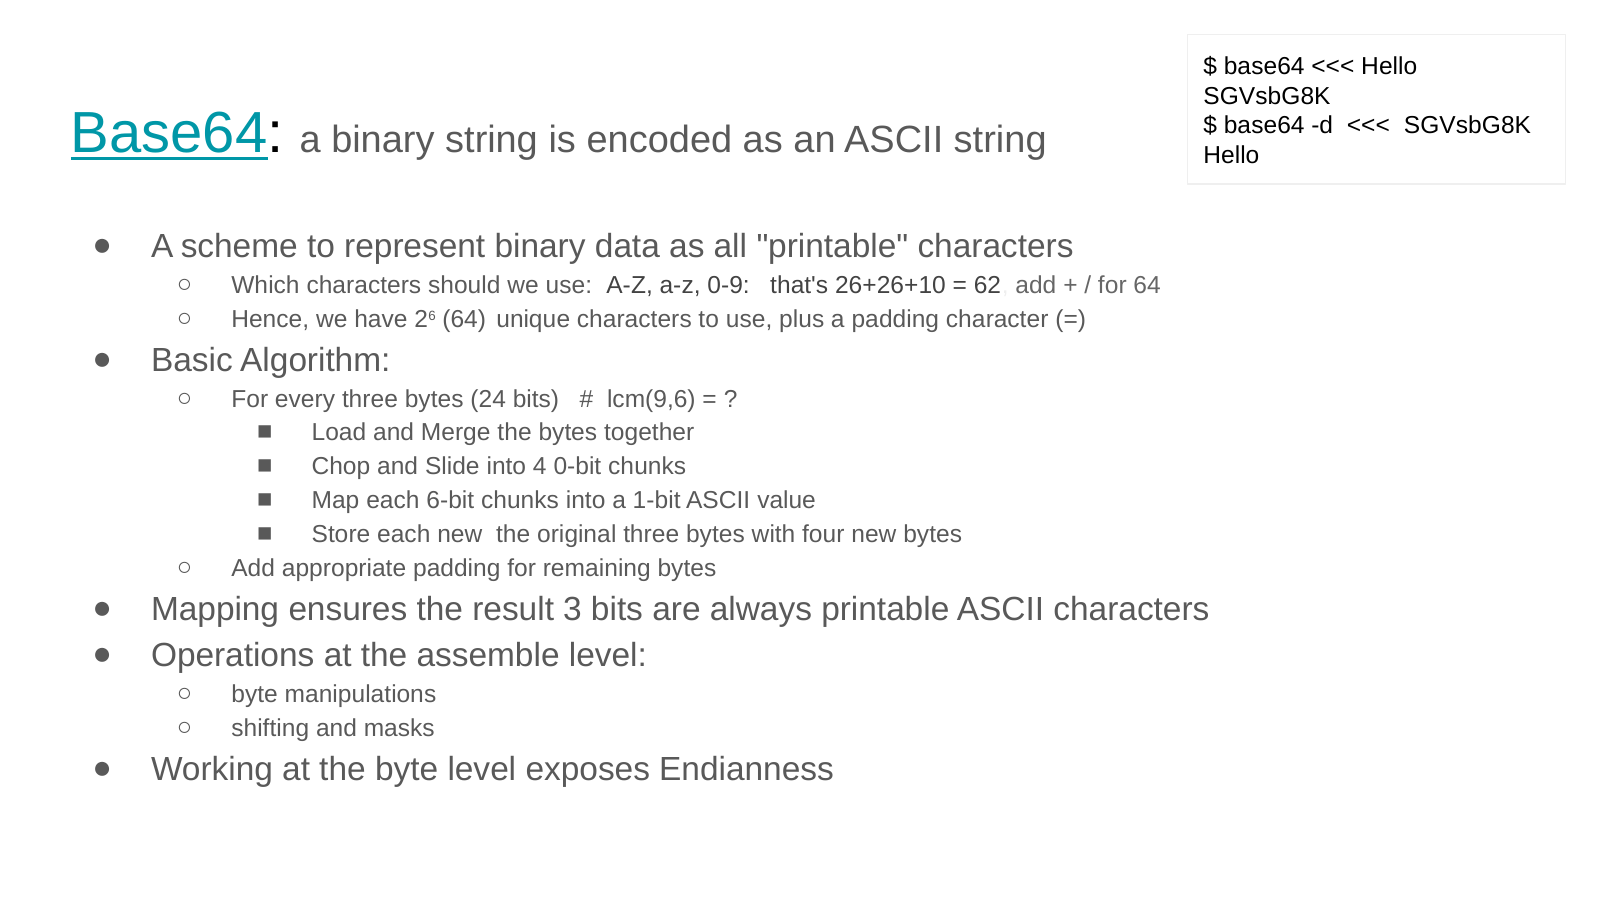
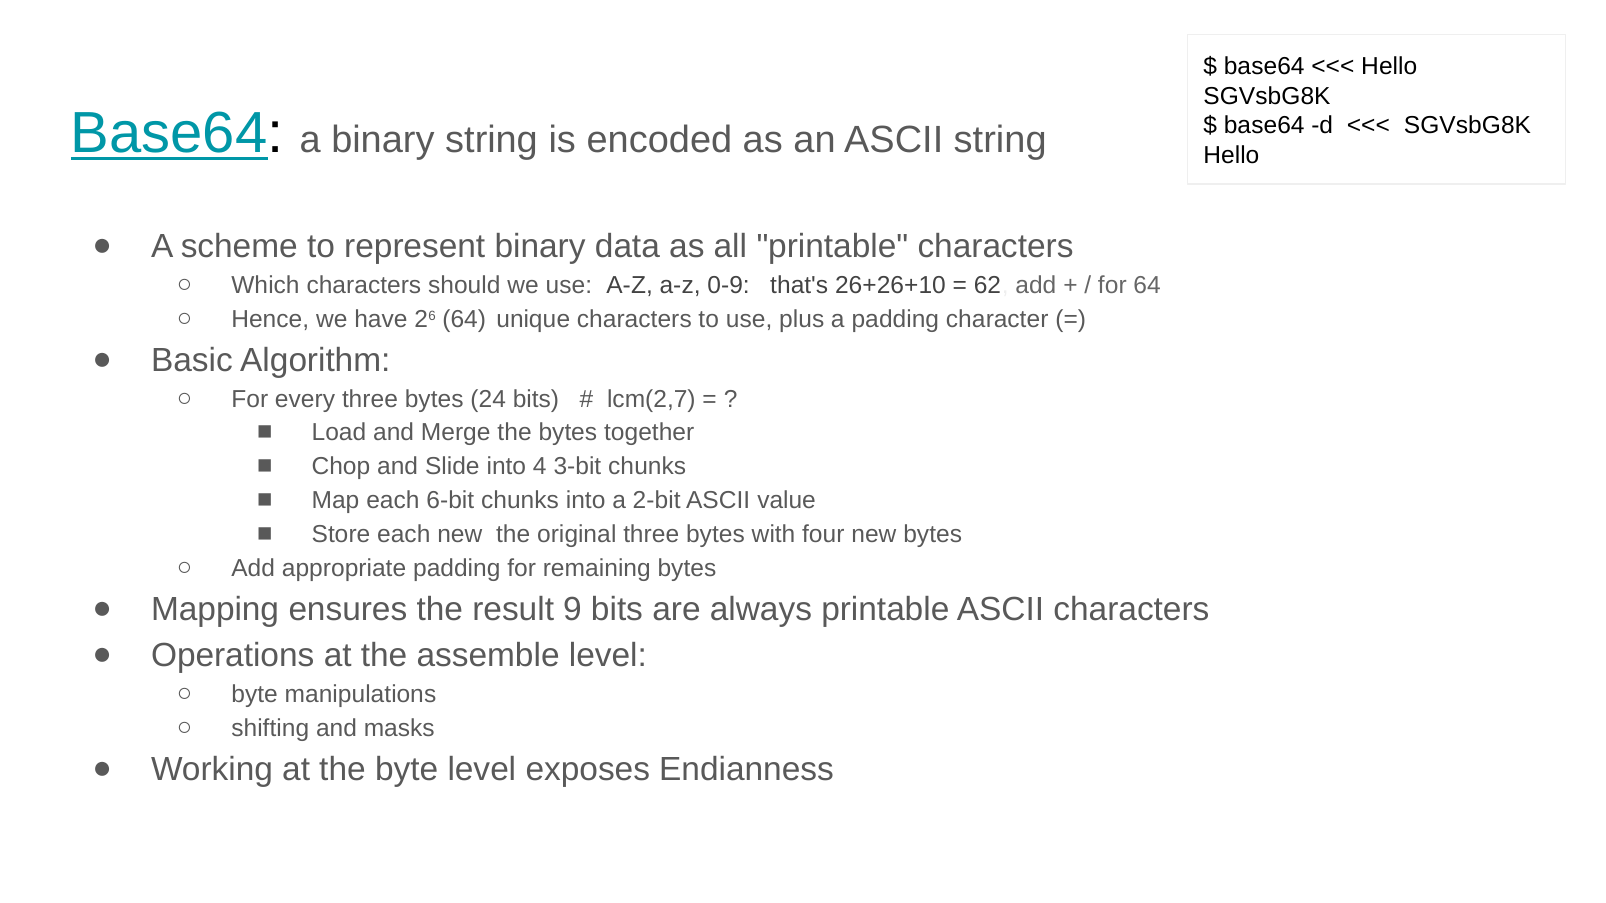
lcm(9,6: lcm(9,6 -> lcm(2,7
0-bit: 0-bit -> 3-bit
1-bit: 1-bit -> 2-bit
3: 3 -> 9
